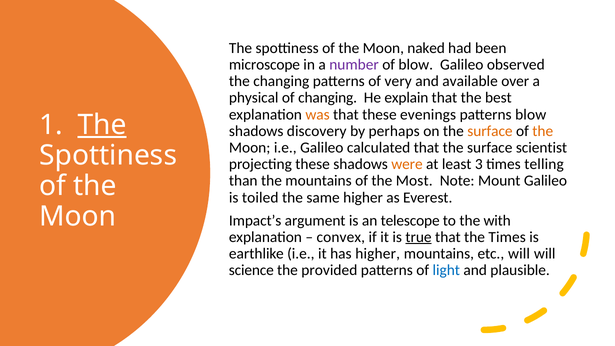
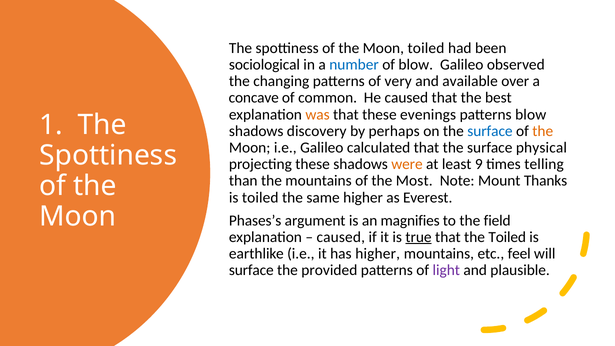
Moon naked: naked -> toiled
microscope: microscope -> sociological
number colour: purple -> blue
physical: physical -> concave
of changing: changing -> common
He explain: explain -> caused
The at (102, 125) underline: present -> none
surface at (490, 131) colour: orange -> blue
scientist: scientist -> physical
3: 3 -> 9
Mount Galileo: Galileo -> Thanks
Impact’s: Impact’s -> Phases’s
telescope: telescope -> magnifies
with: with -> field
convex at (341, 237): convex -> caused
the Times: Times -> Toiled
etc will: will -> feel
science at (251, 270): science -> surface
light colour: blue -> purple
